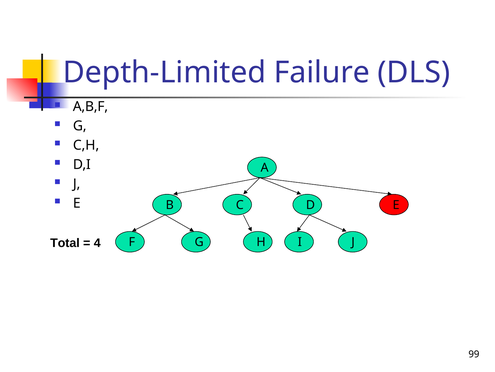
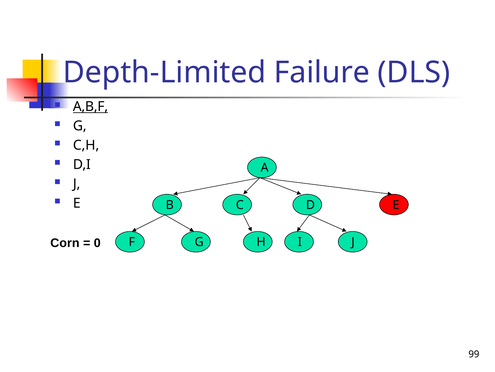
A,B,F underline: none -> present
Total: Total -> Corn
4: 4 -> 0
